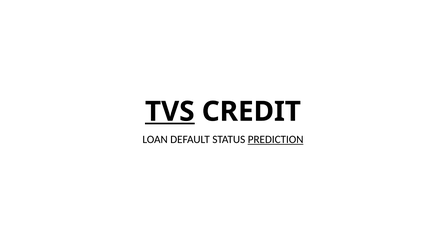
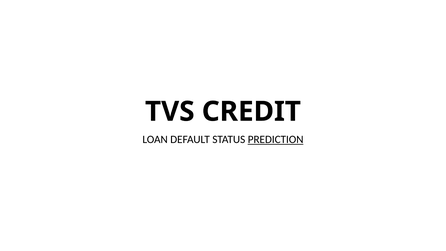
TVS underline: present -> none
